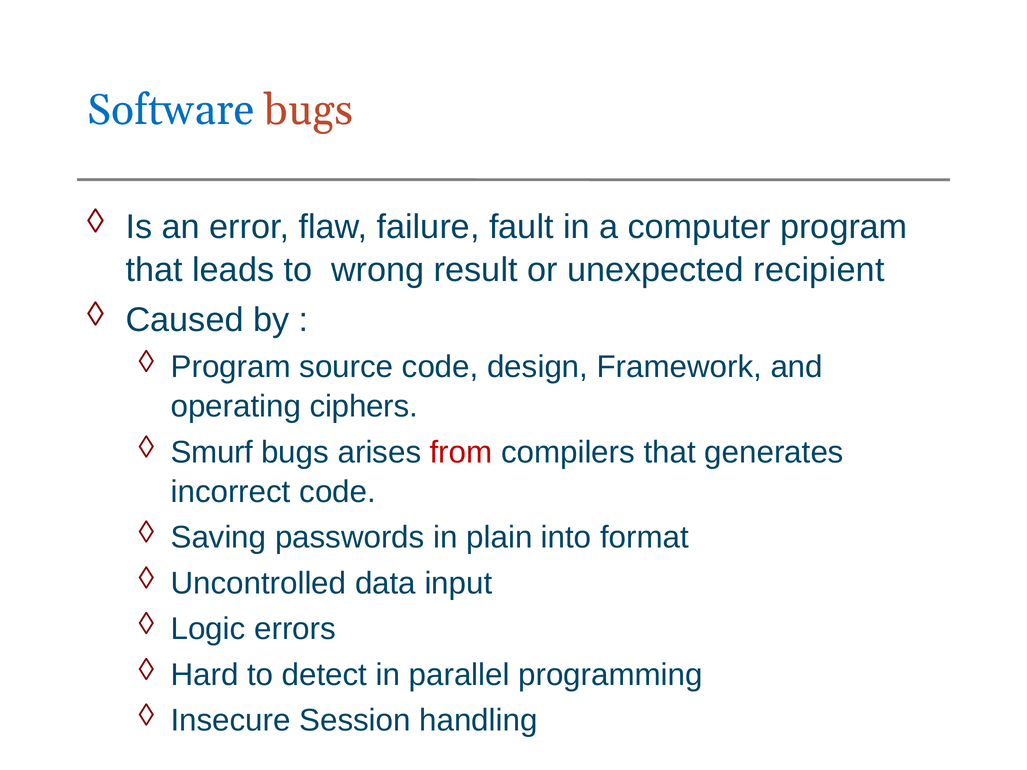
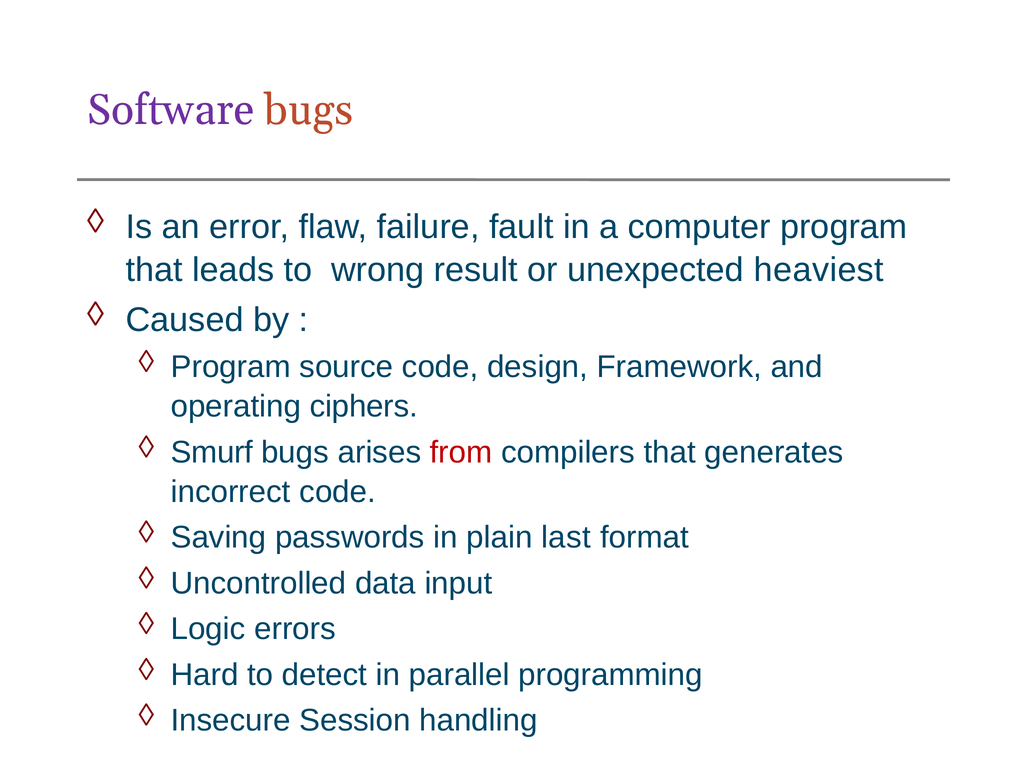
Software colour: blue -> purple
recipient: recipient -> heaviest
into: into -> last
